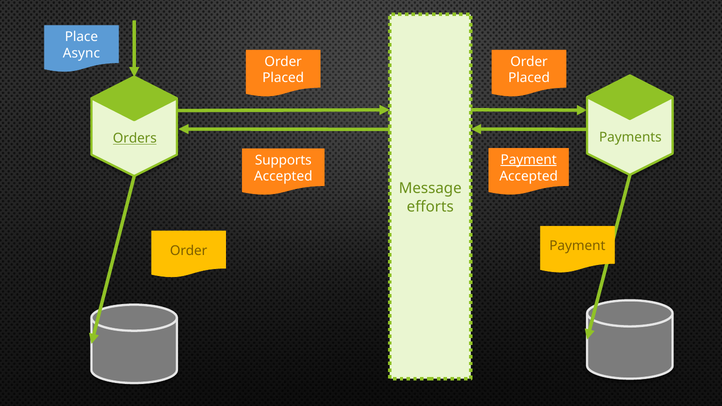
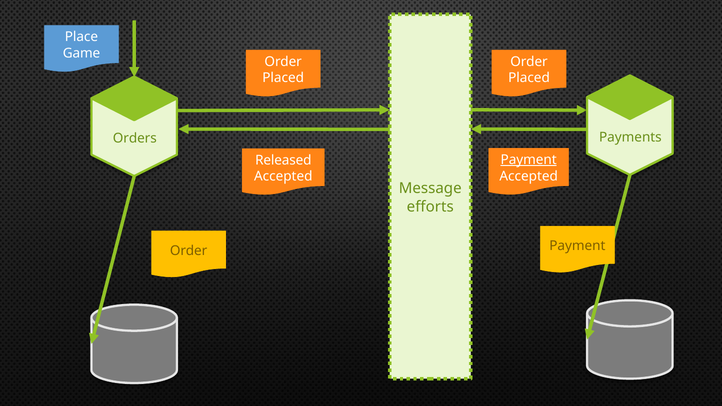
Async: Async -> Game
Orders underline: present -> none
Supports: Supports -> Released
